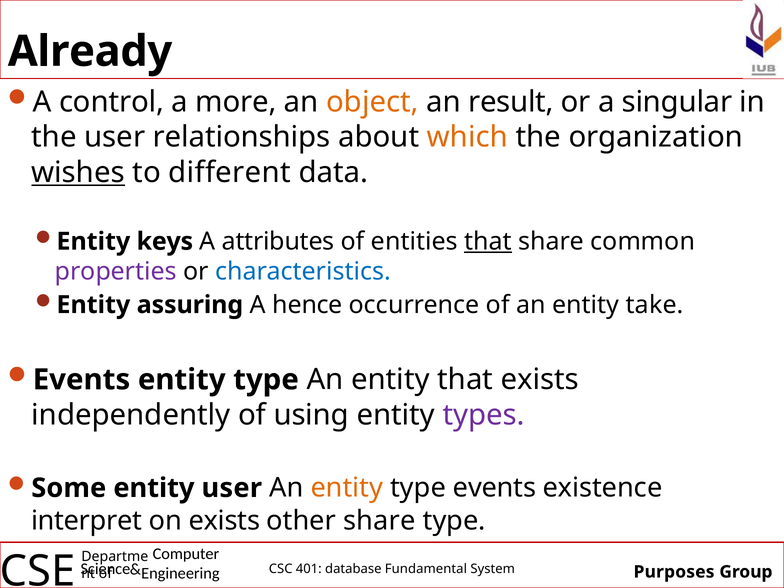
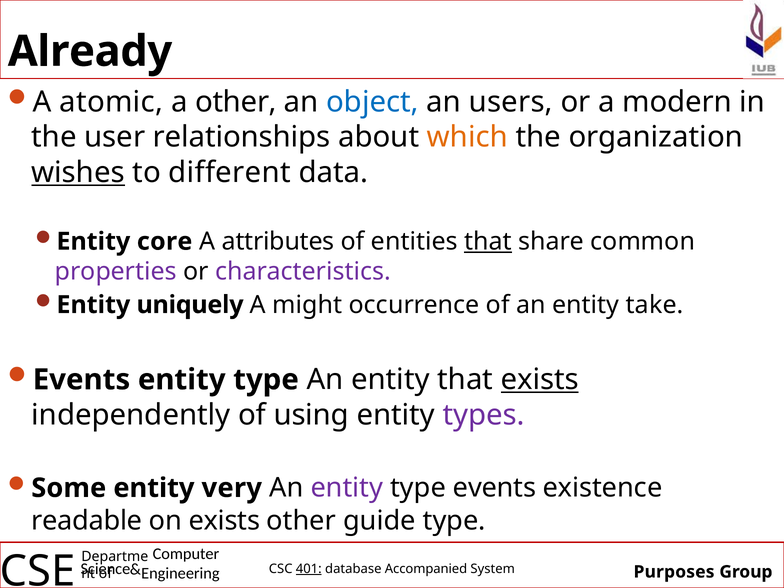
control: control -> atomic
a more: more -> other
object colour: orange -> blue
result: result -> users
singular: singular -> modern
keys: keys -> core
characteristics colour: blue -> purple
assuring: assuring -> uniquely
hence: hence -> might
exists at (540, 380) underline: none -> present
entity user: user -> very
entity at (347, 488) colour: orange -> purple
interpret: interpret -> readable
other share: share -> guide
401 underline: none -> present
Fundamental: Fundamental -> Accompanied
